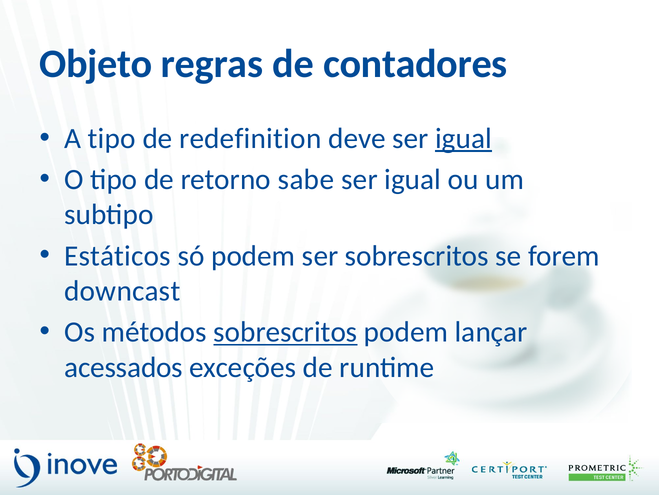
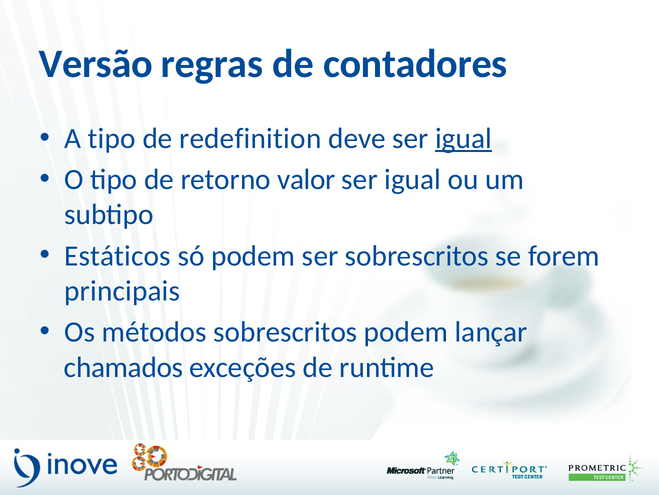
Objeto: Objeto -> Versão
sabe: sabe -> valor
downcast: downcast -> principais
sobrescritos at (285, 332) underline: present -> none
acessados: acessados -> chamados
